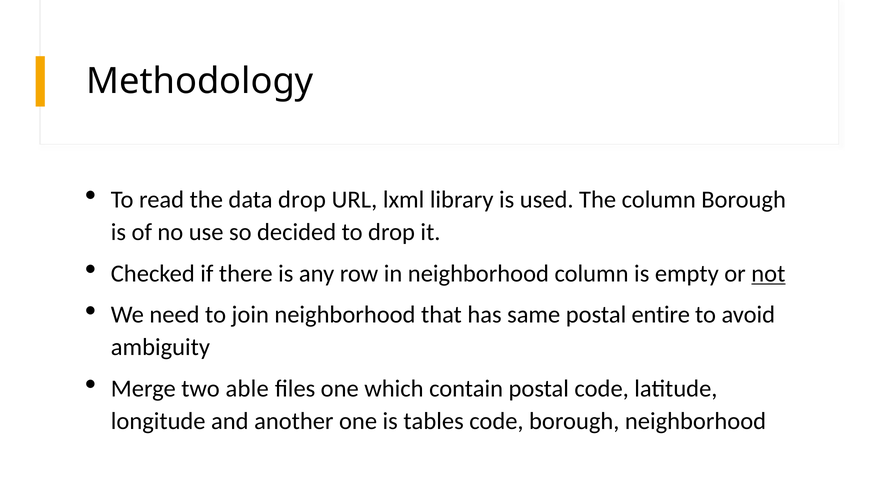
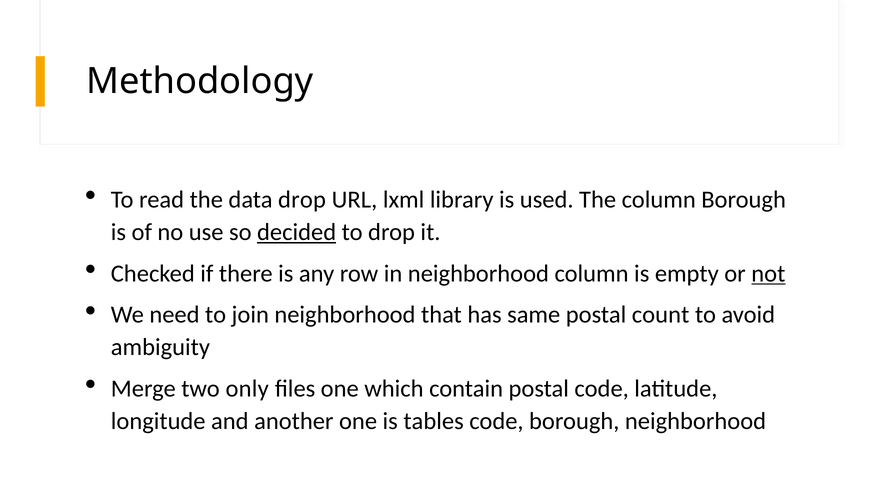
decided underline: none -> present
entire: entire -> count
able: able -> only
